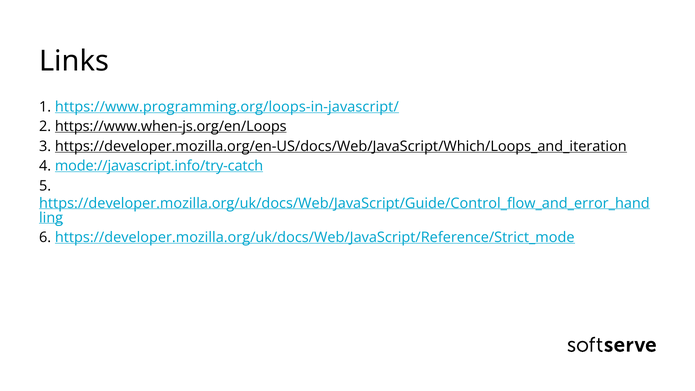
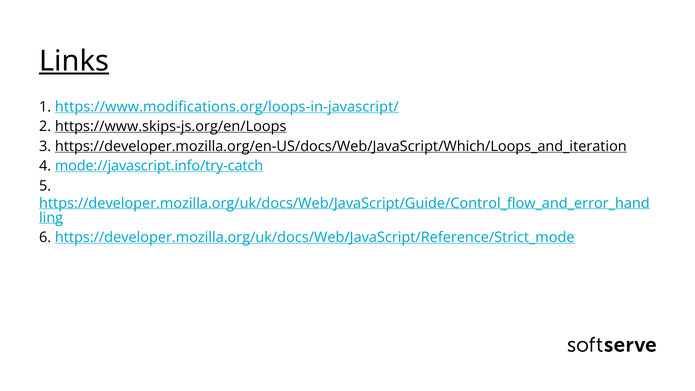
Links underline: none -> present
https://www.programming.org/loops-in-javascript/: https://www.programming.org/loops-in-javascript/ -> https://www.modifications.org/loops-in-javascript/
https://www.when-js.org/en/Loops: https://www.when-js.org/en/Loops -> https://www.skips-js.org/en/Loops
